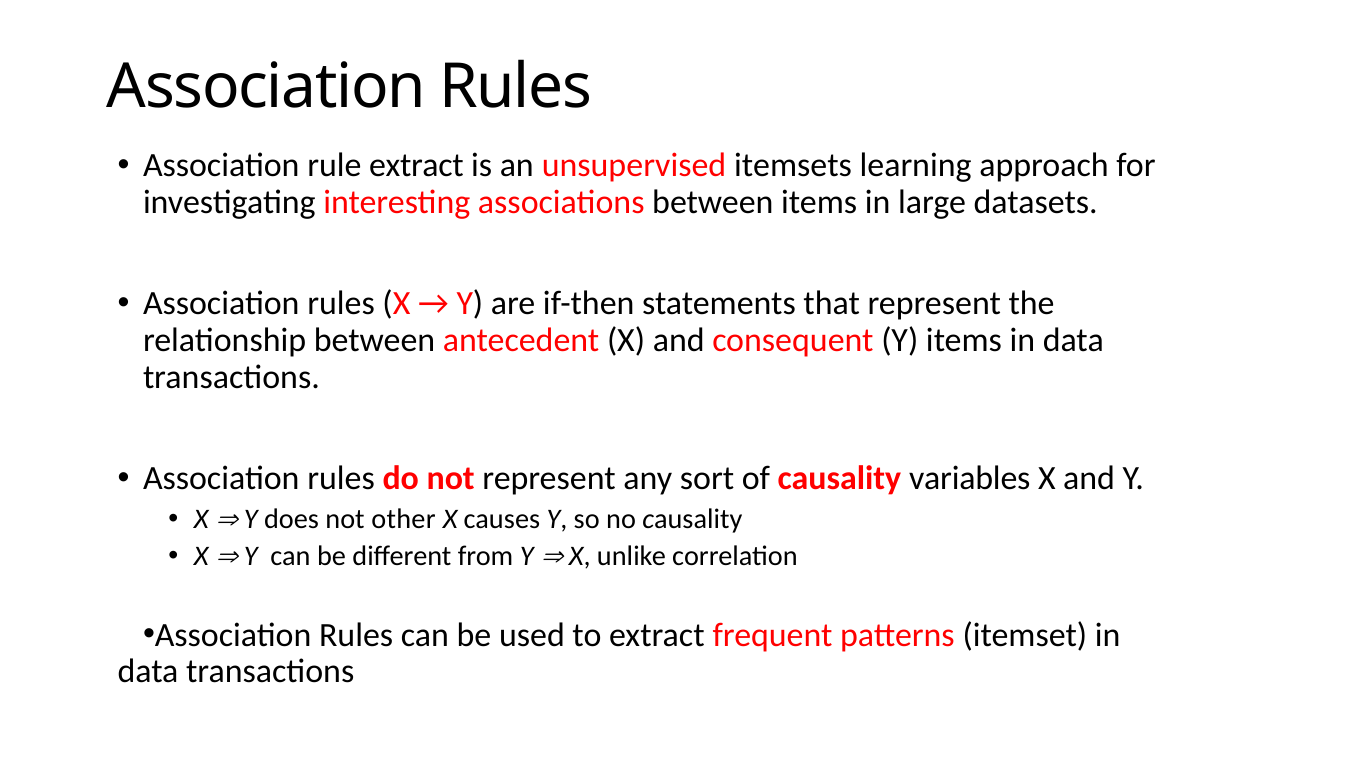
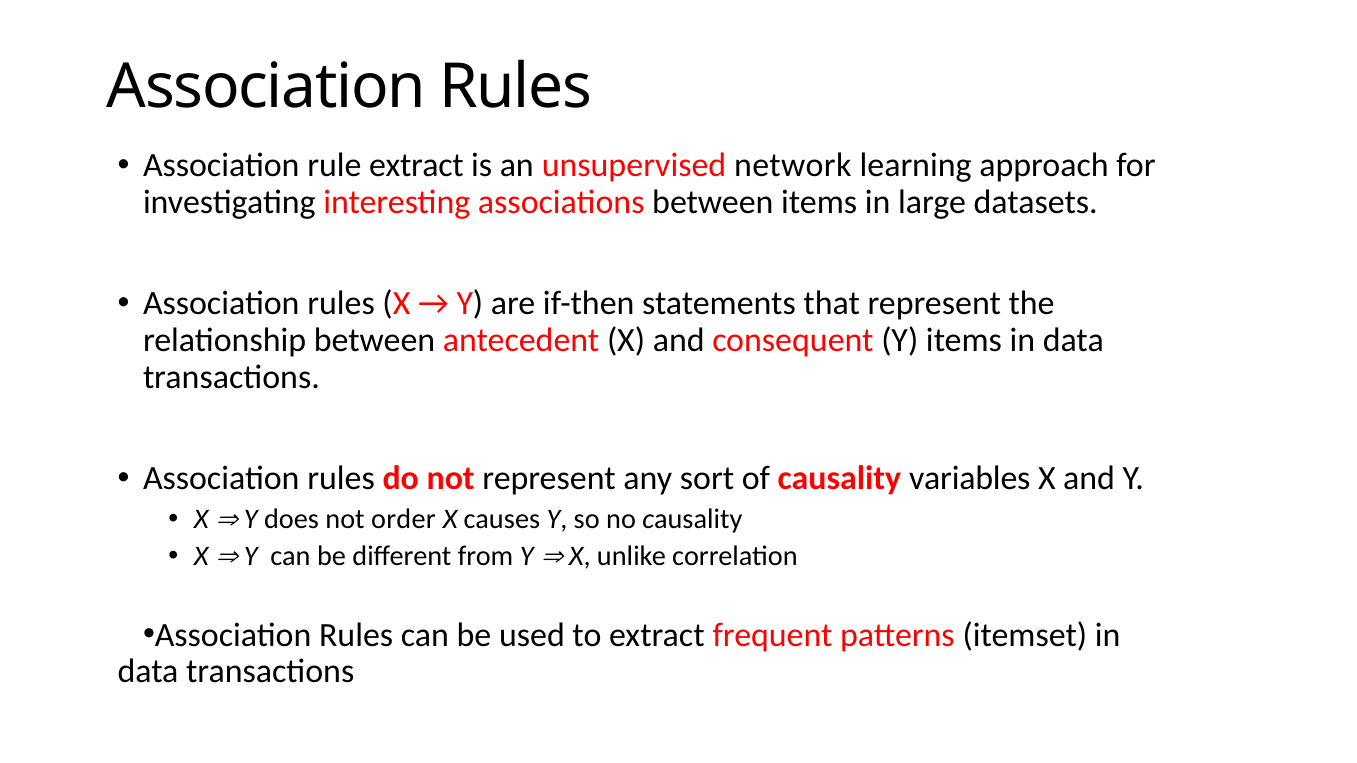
itemsets: itemsets -> network
other: other -> order
